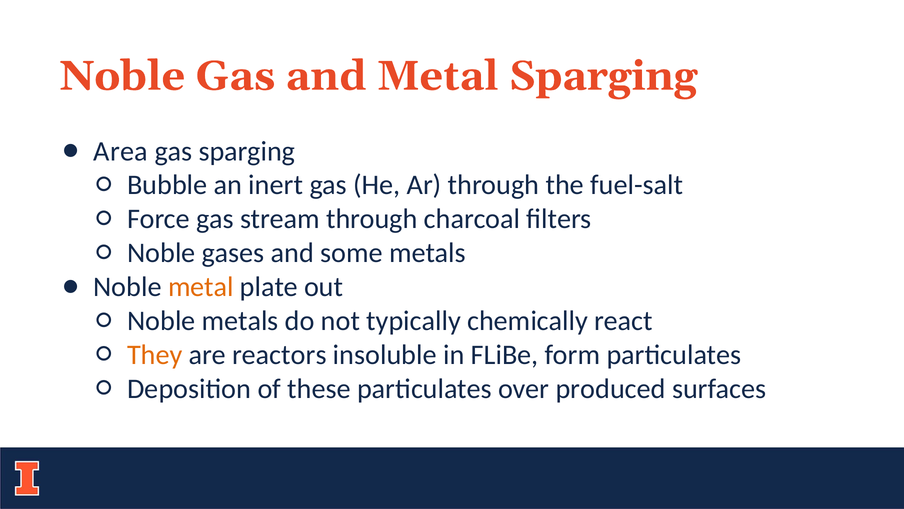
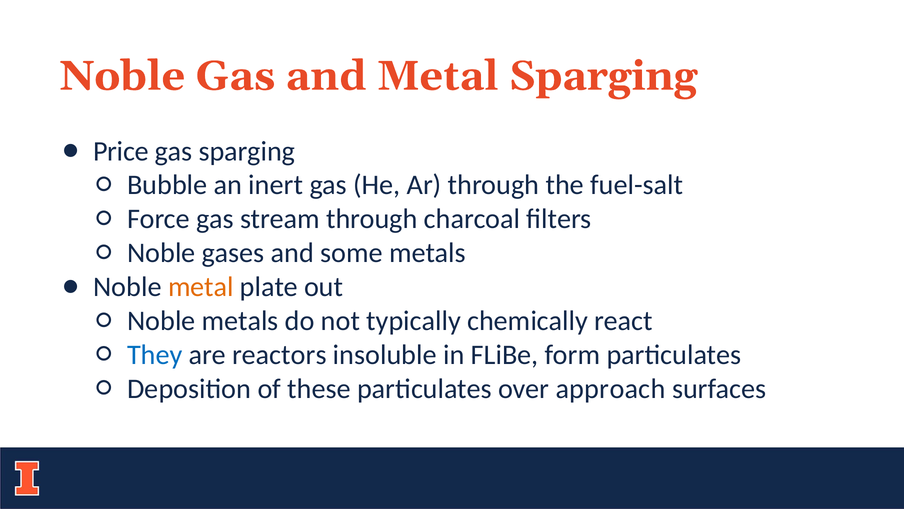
Area: Area -> Price
They colour: orange -> blue
produced: produced -> approach
